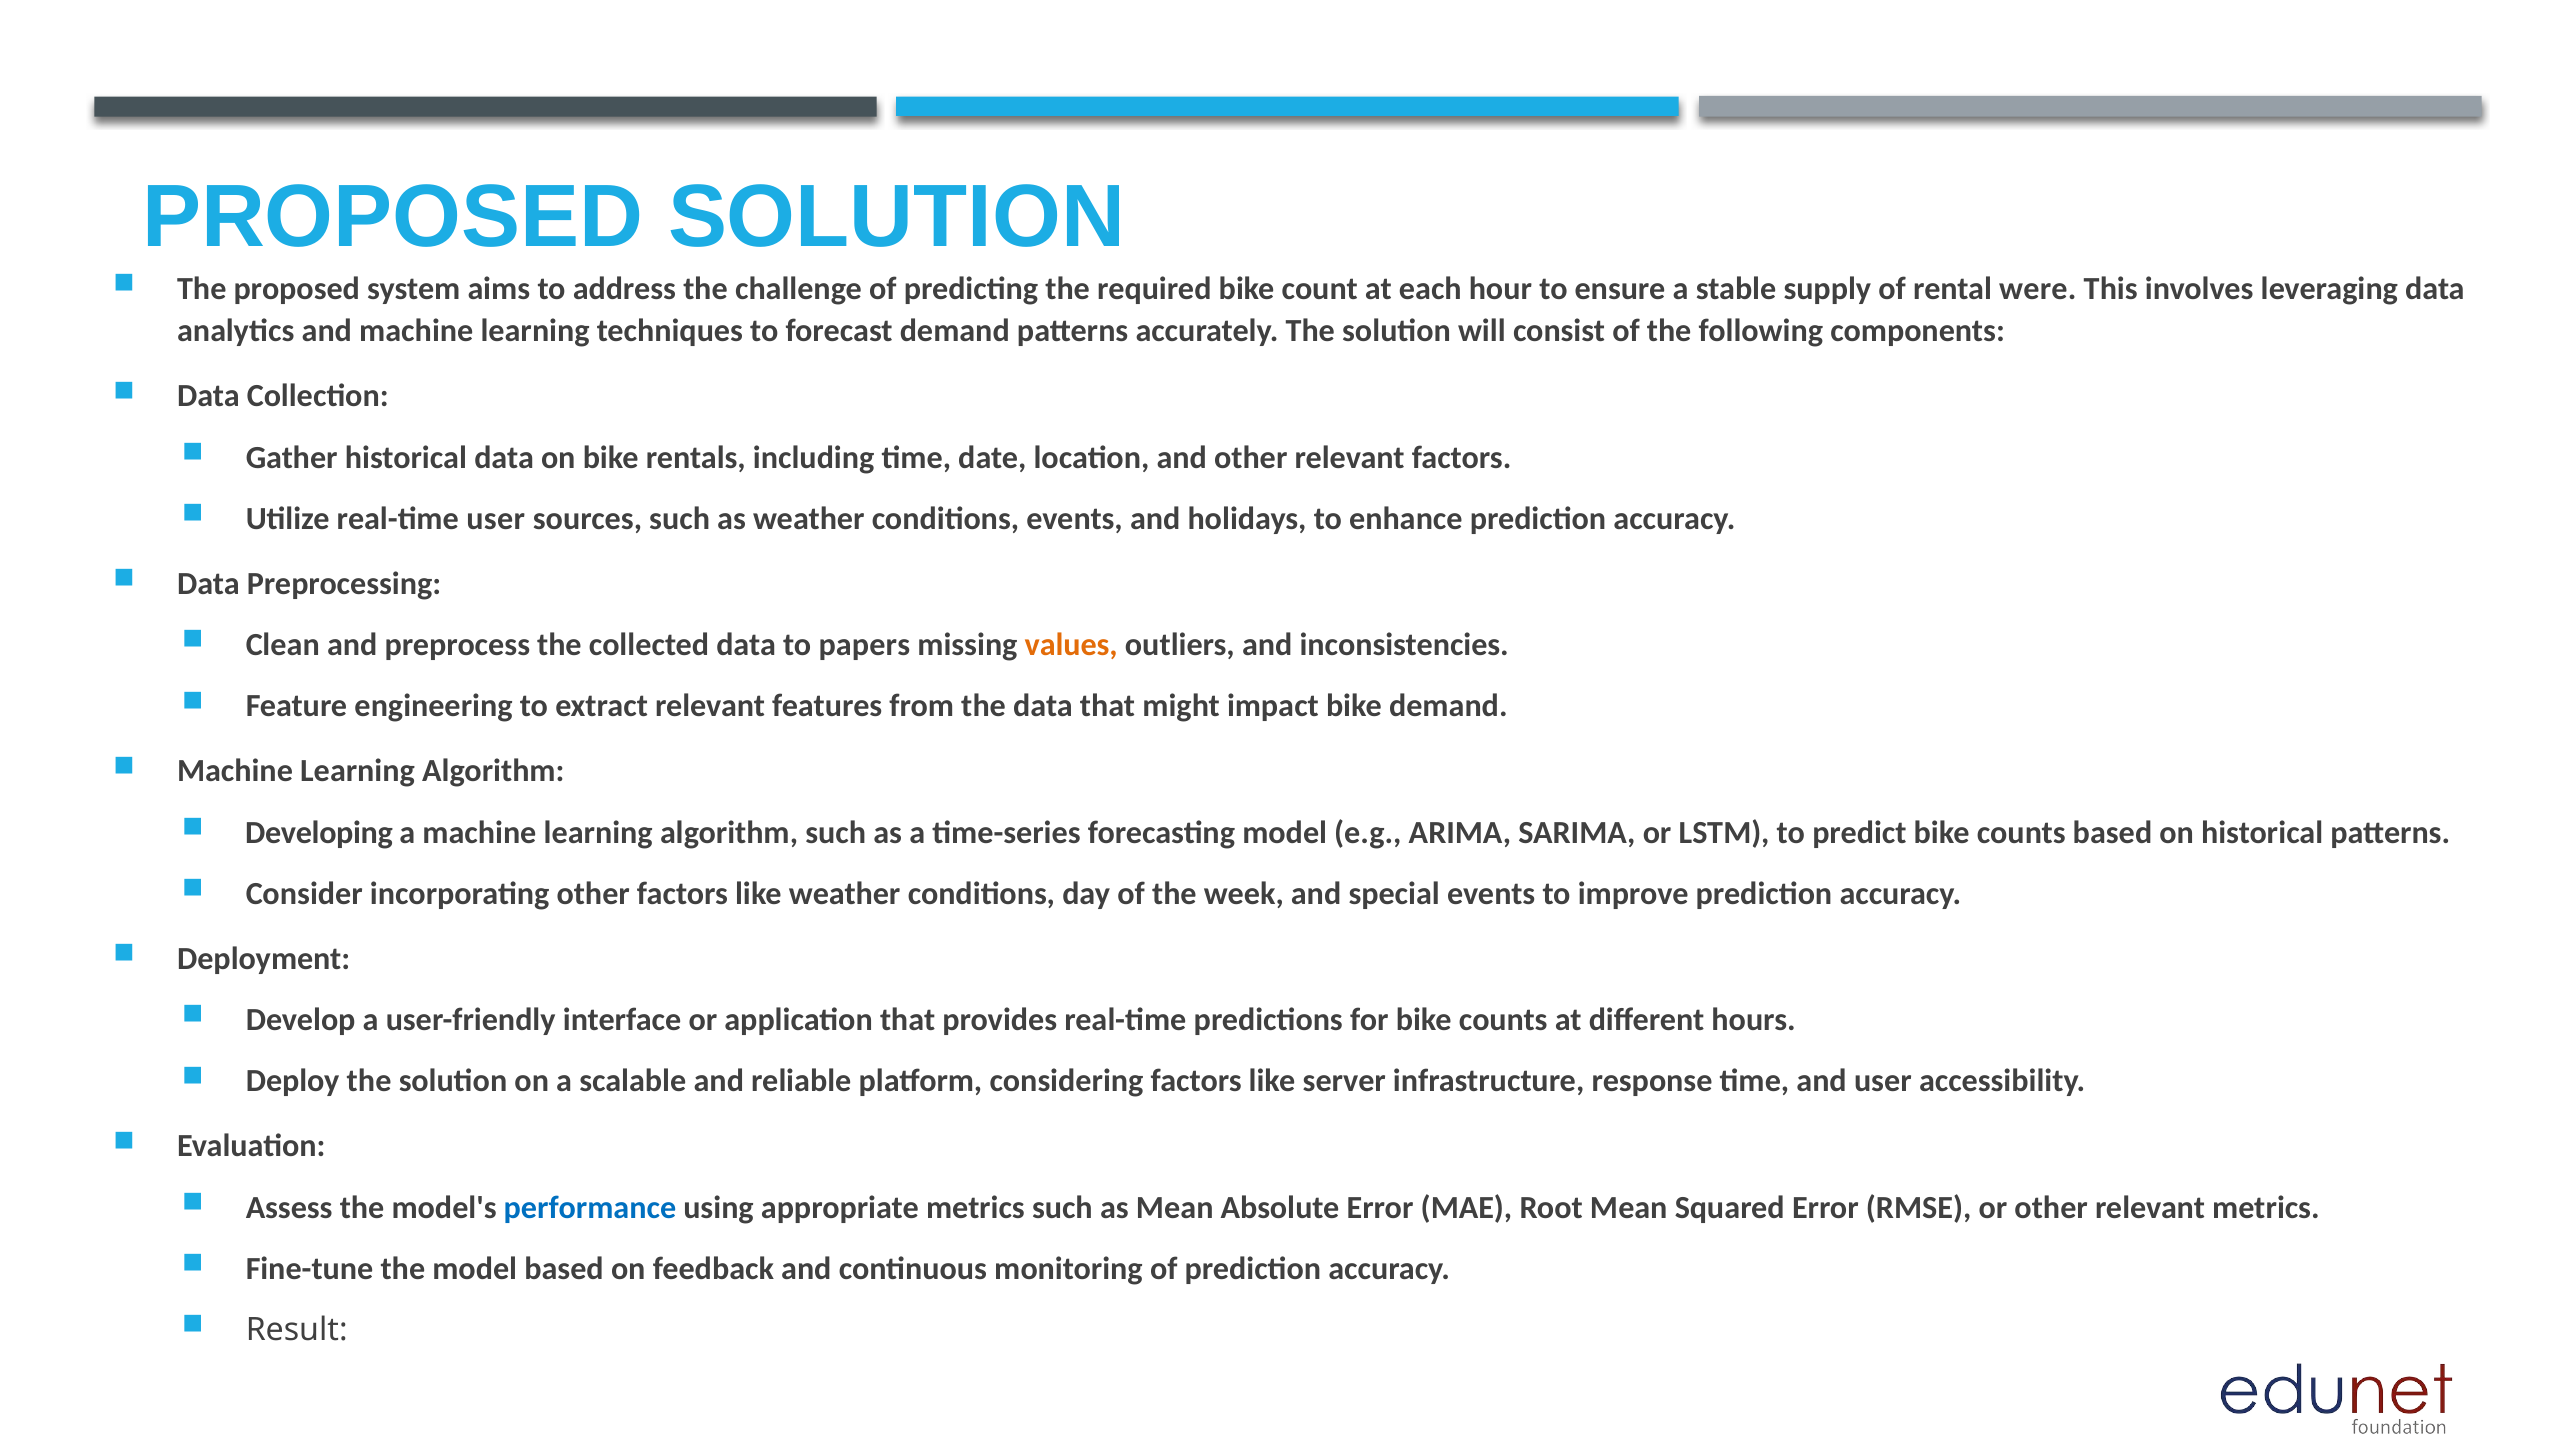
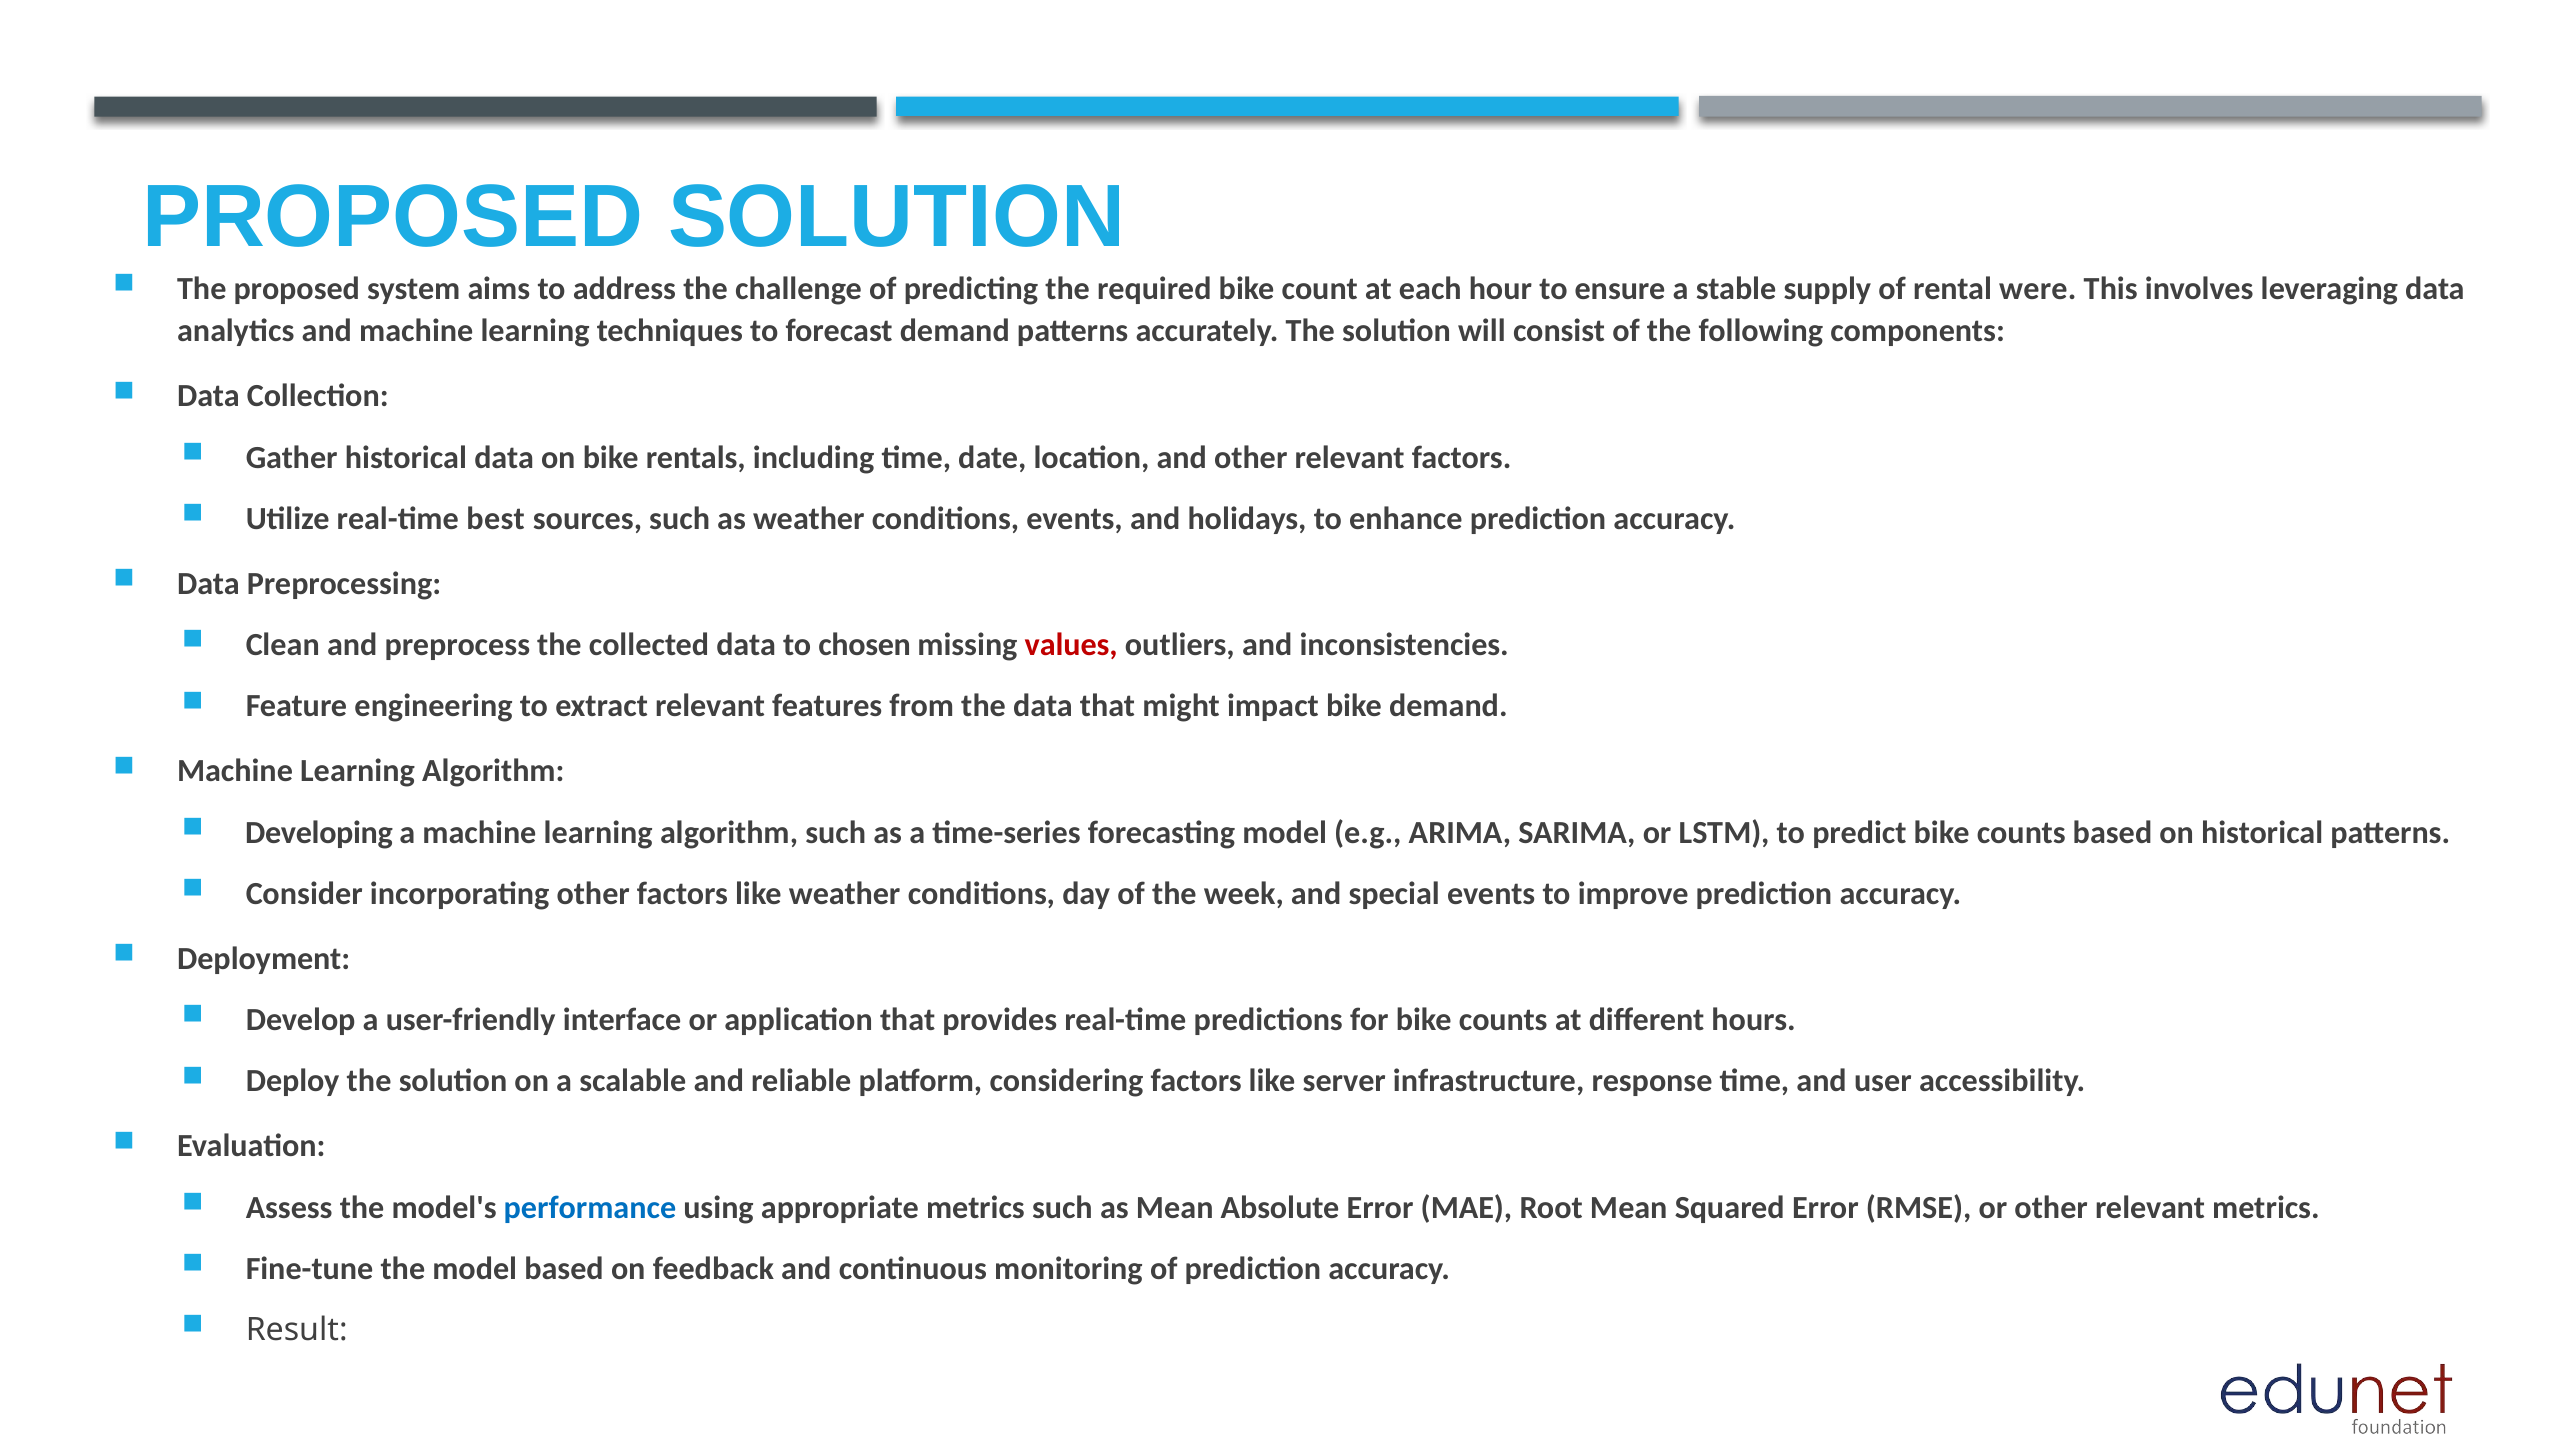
real-time user: user -> best
papers: papers -> chosen
values colour: orange -> red
